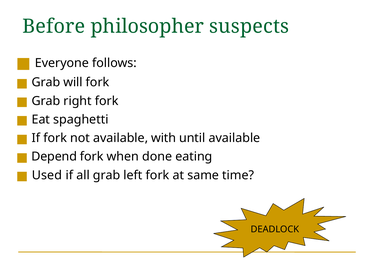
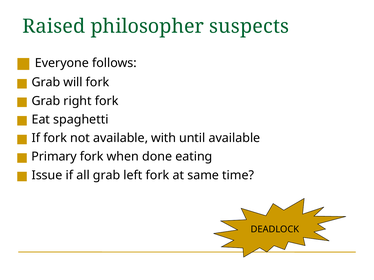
Before: Before -> Raised
Depend: Depend -> Primary
Used: Used -> Issue
